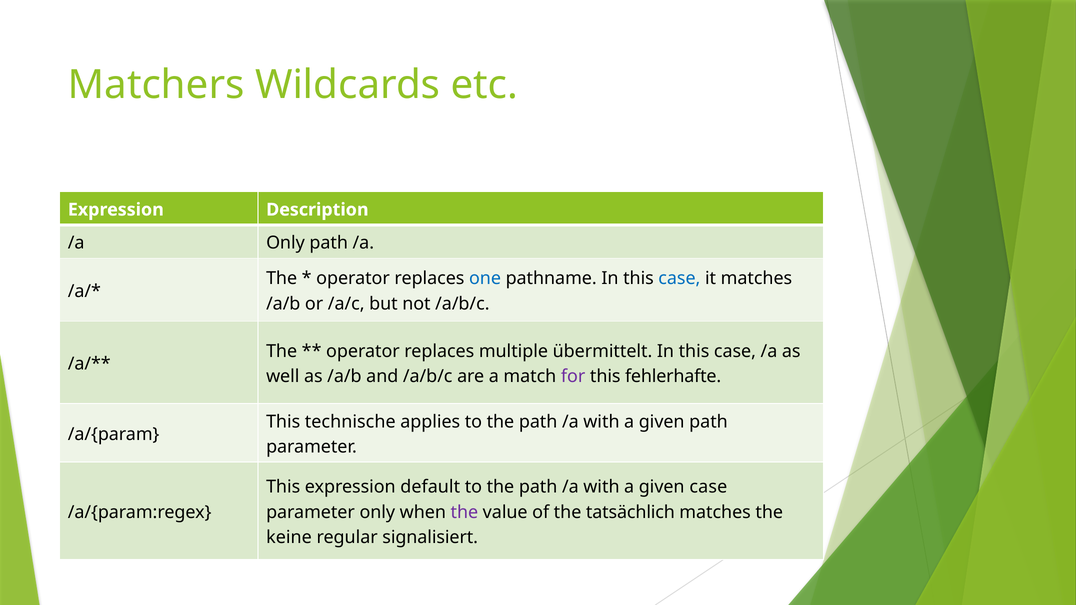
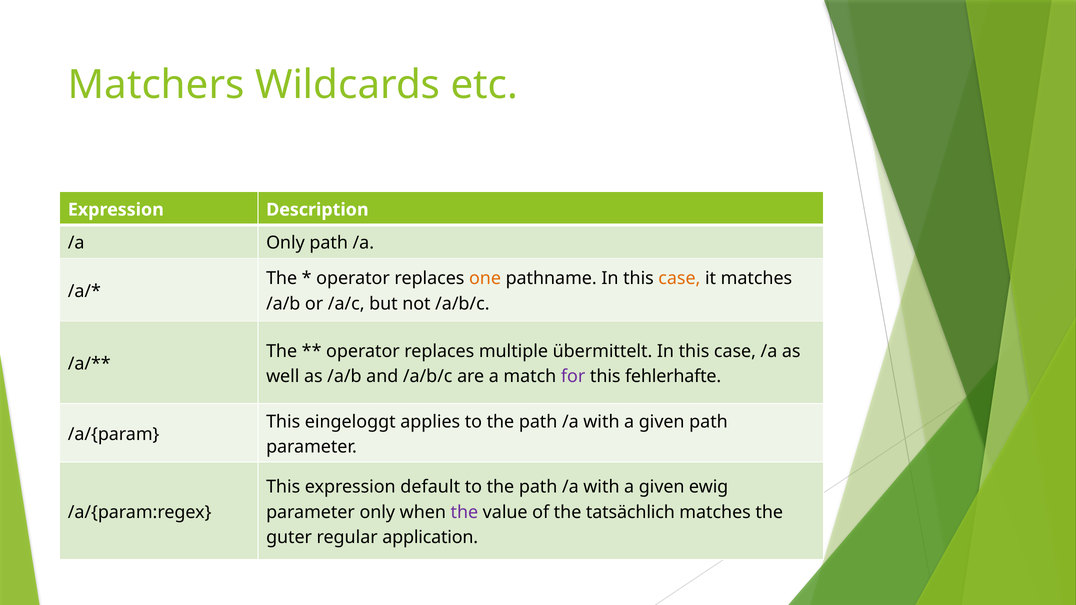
one colour: blue -> orange
case at (679, 279) colour: blue -> orange
technische: technische -> eingeloggt
given case: case -> ewig
keine: keine -> guter
signalisiert: signalisiert -> application
